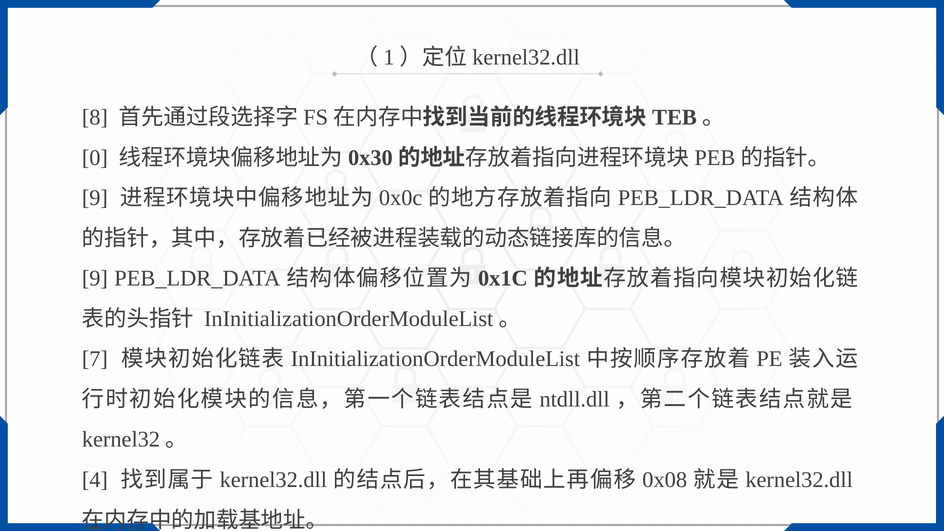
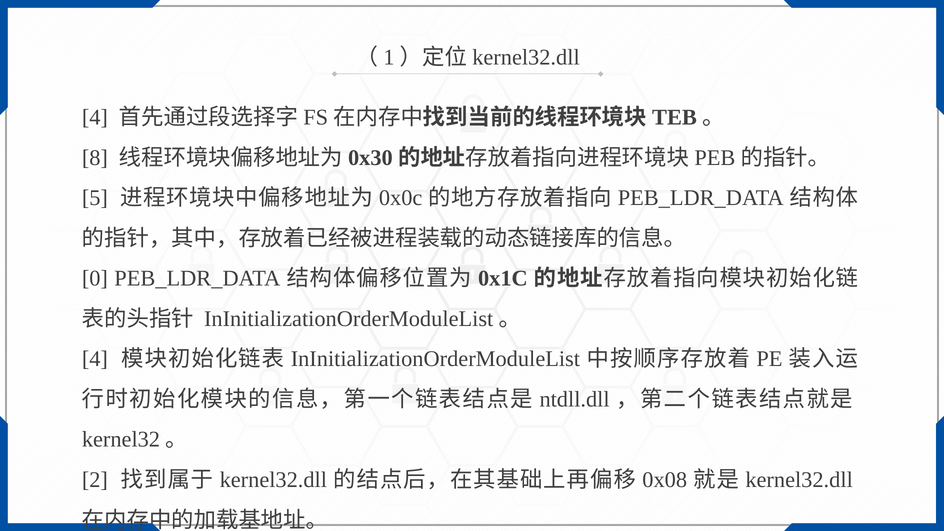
8 at (95, 117): 8 -> 4
0: 0 -> 8
9 at (95, 198): 9 -> 5
9 at (95, 278): 9 -> 0
7 at (95, 359): 7 -> 4
4: 4 -> 2
